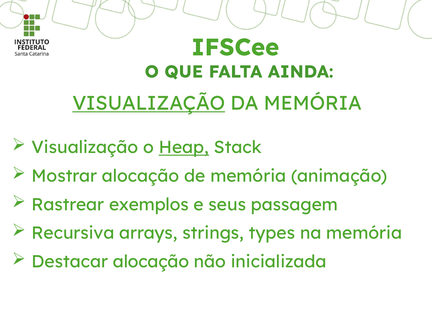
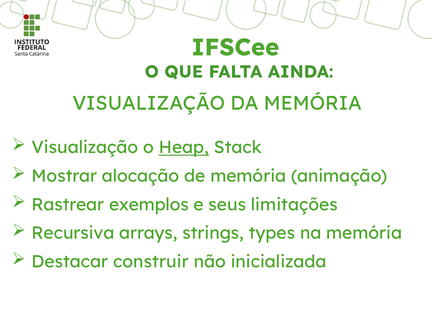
VISUALIZAÇÃO at (149, 103) underline: present -> none
passagem: passagem -> limitações
Destacar alocação: alocação -> construir
